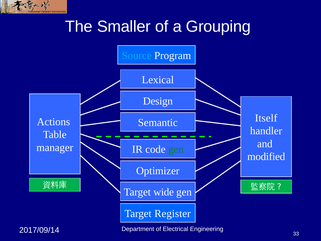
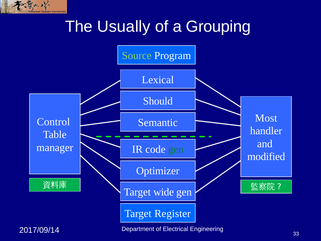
Smaller: Smaller -> Usually
Source colour: light blue -> light green
Design: Design -> Should
Itself: Itself -> Most
Actions: Actions -> Control
